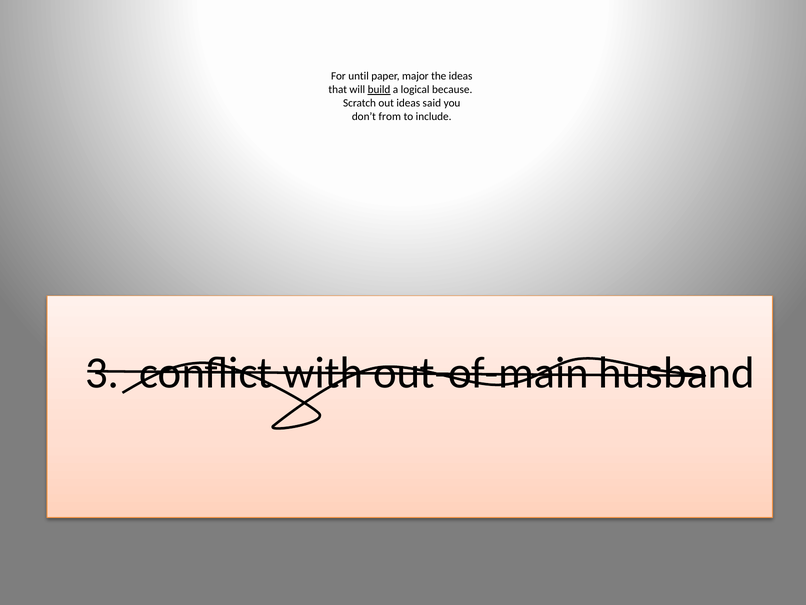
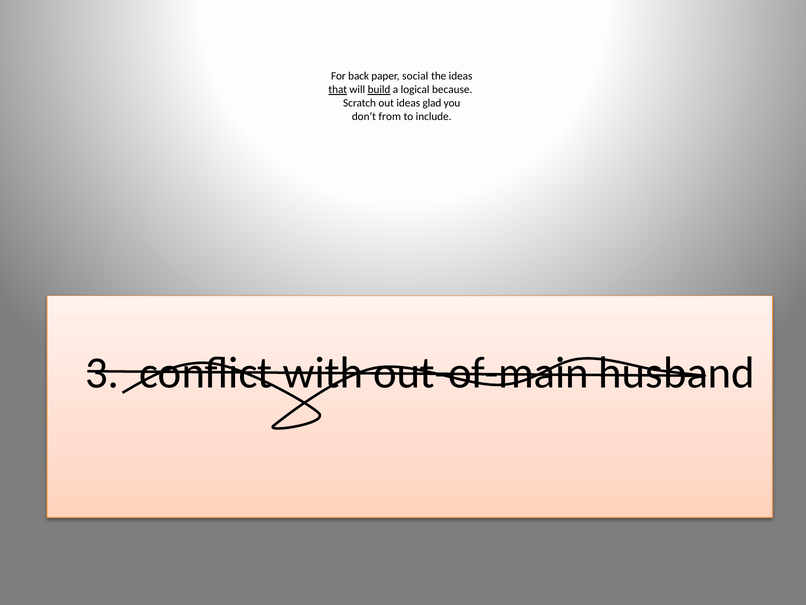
until: until -> back
major: major -> social
that underline: none -> present
said: said -> glad
